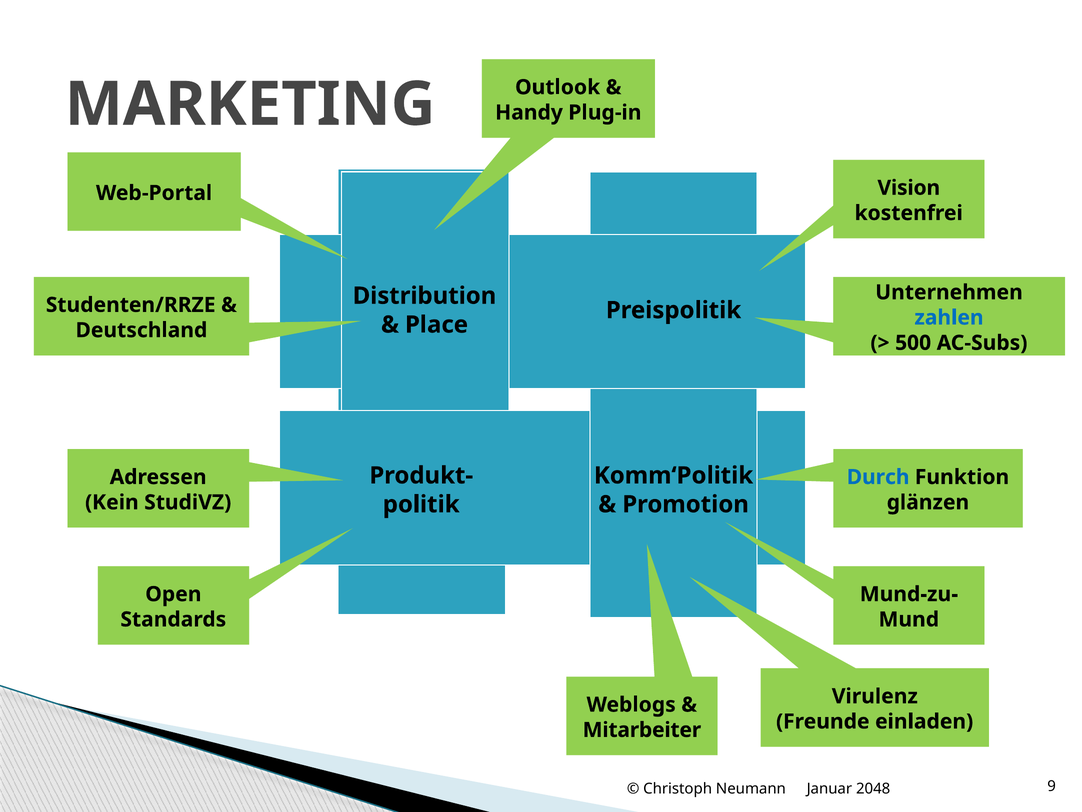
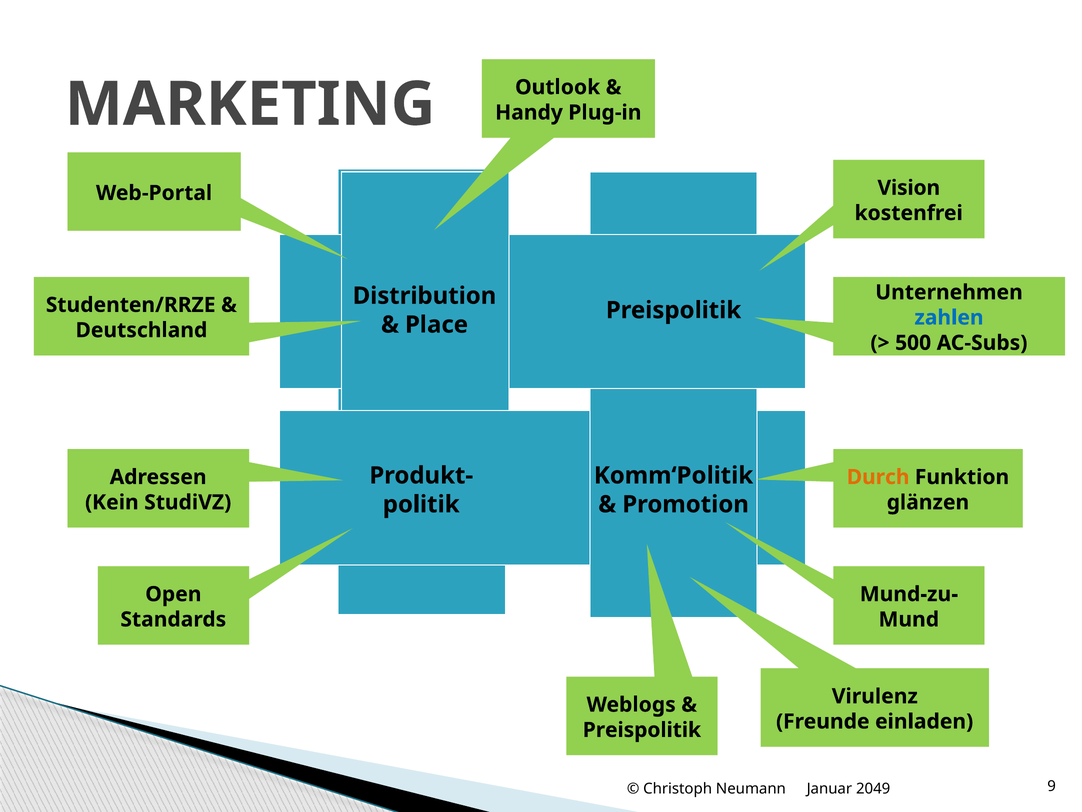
Durch colour: blue -> orange
Mitarbeiter at (642, 730): Mitarbeiter -> Preispolitik
2048: 2048 -> 2049
